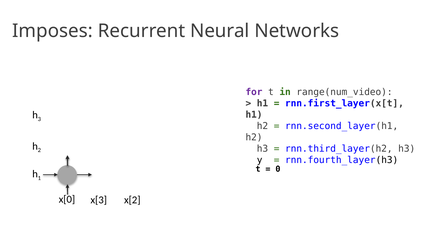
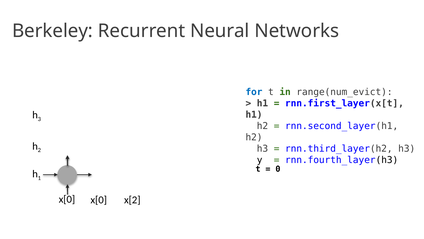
Imposes: Imposes -> Berkeley
for colour: purple -> blue
range(num_video: range(num_video -> range(num_evict
x[3 at (99, 199): x[3 -> x[0
